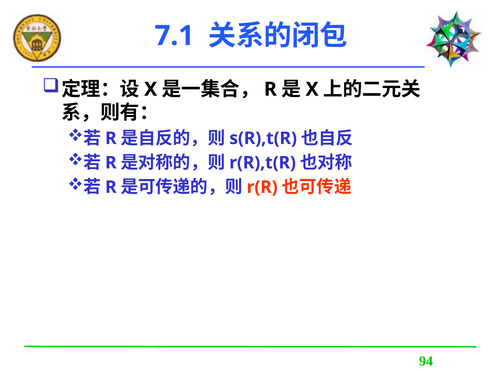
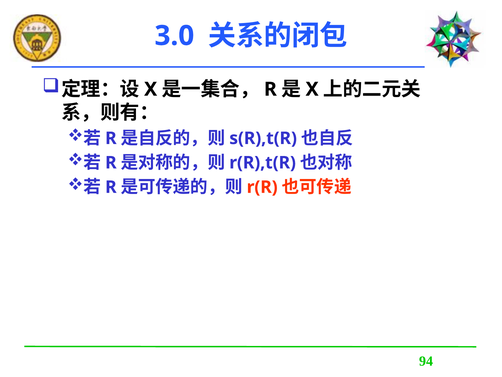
7.1: 7.1 -> 3.0
